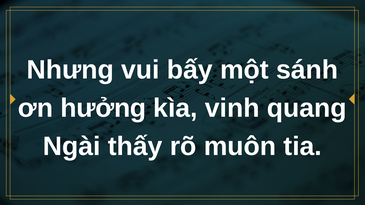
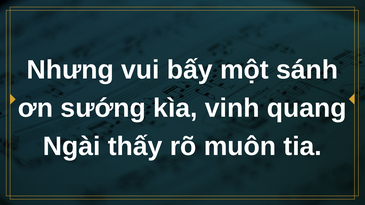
hưởng: hưởng -> sướng
